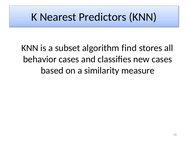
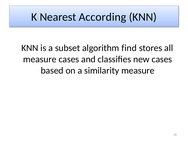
Predictors: Predictors -> According
behavior at (40, 59): behavior -> measure
